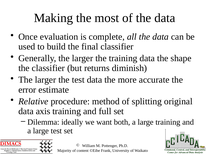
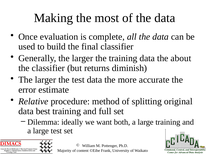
shape: shape -> about
axis: axis -> best
